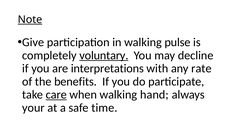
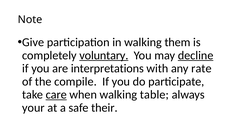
Note underline: present -> none
pulse: pulse -> them
decline underline: none -> present
benefits: benefits -> compile
hand: hand -> table
time: time -> their
